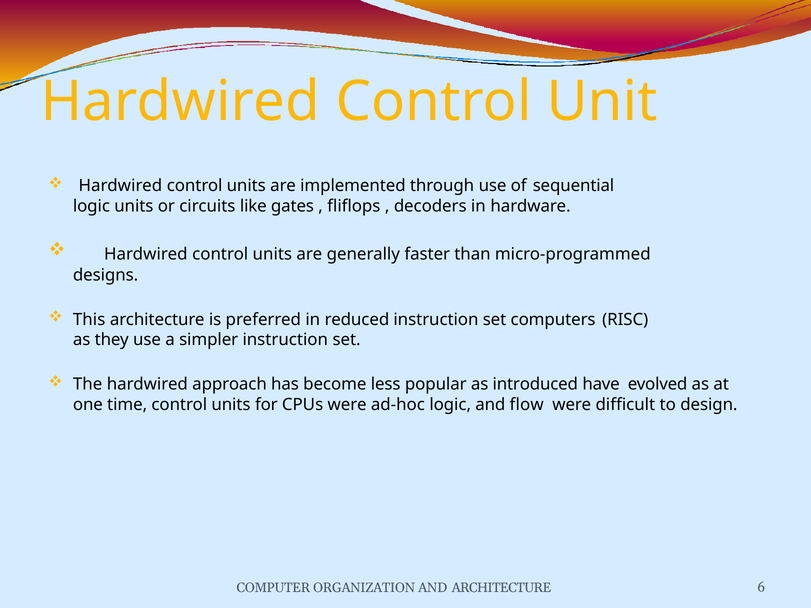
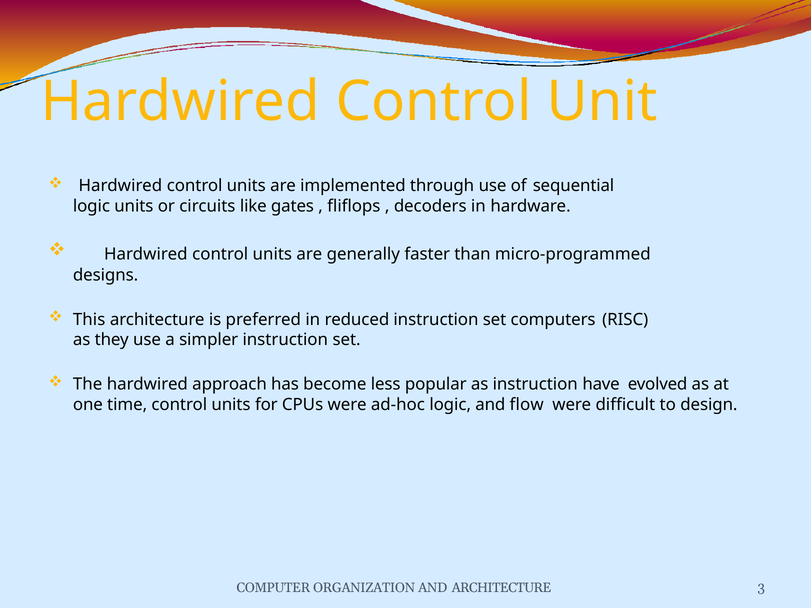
as introduced: introduced -> instruction
6: 6 -> 3
